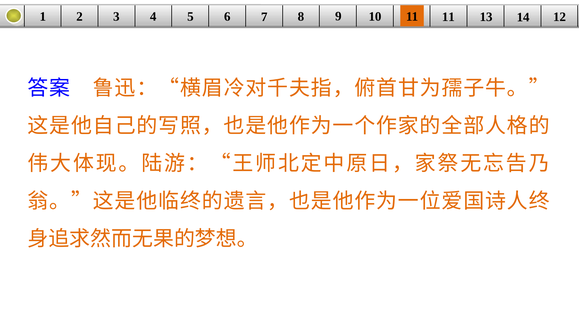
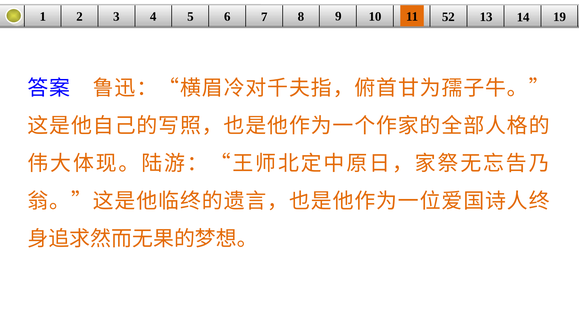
11 11: 11 -> 52
12: 12 -> 19
